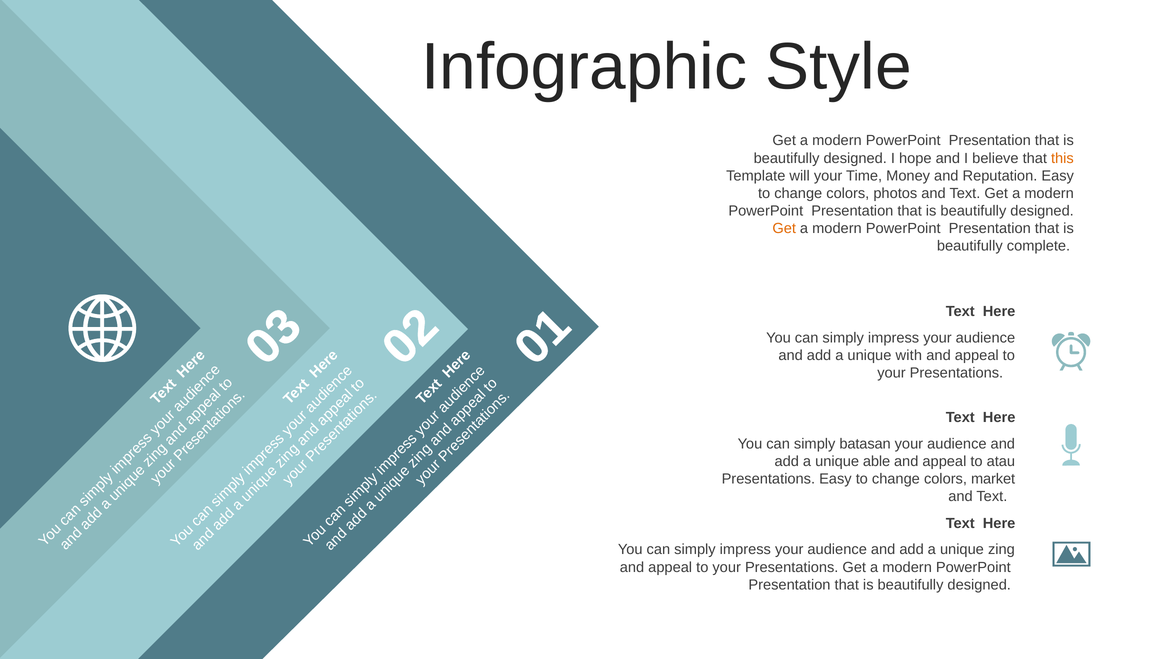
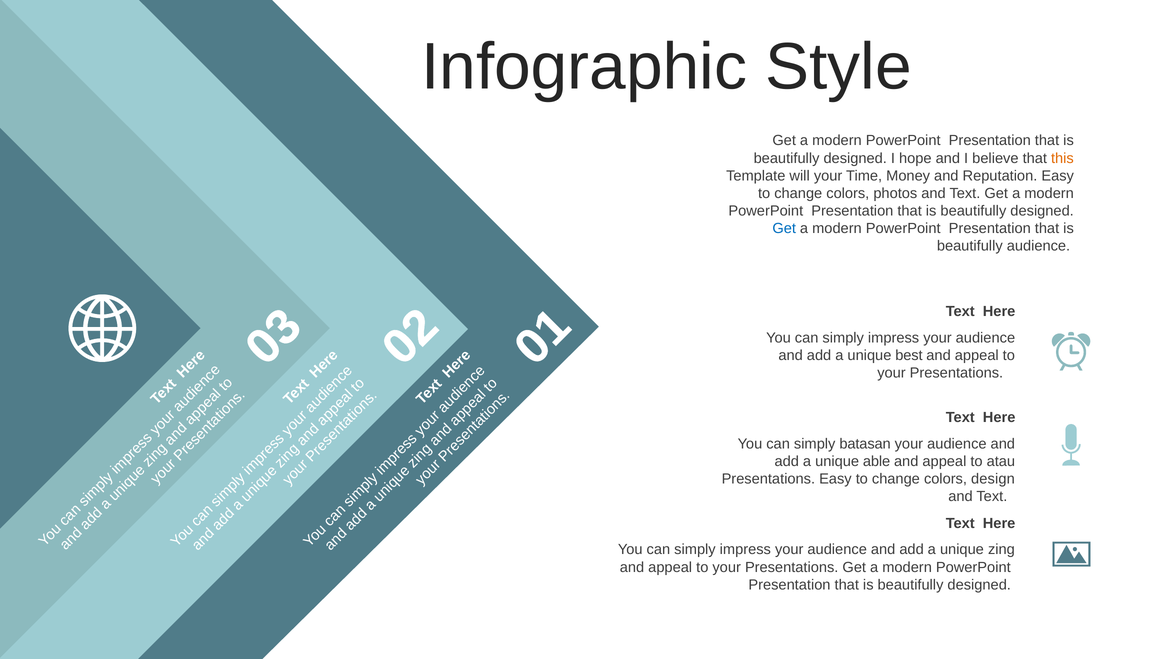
Get at (784, 229) colour: orange -> blue
beautifully complete: complete -> audience
with: with -> best
market: market -> design
